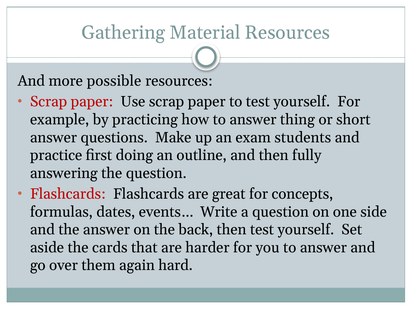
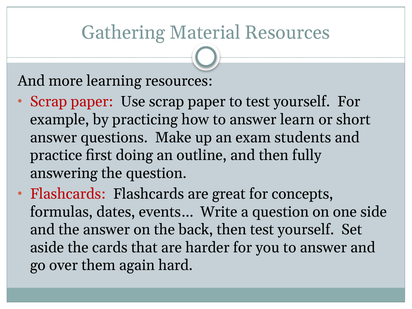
possible: possible -> learning
thing: thing -> learn
